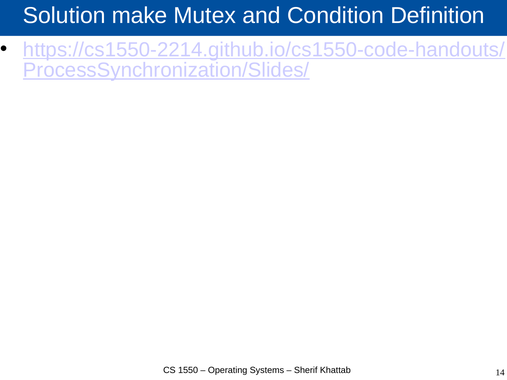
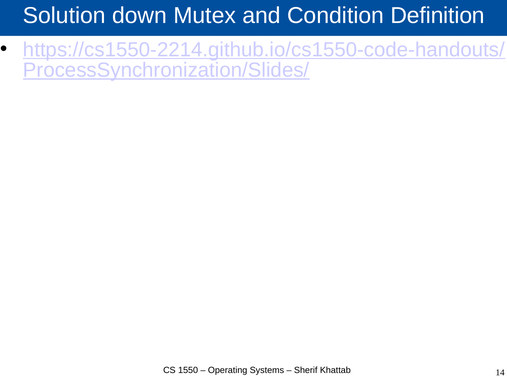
make: make -> down
